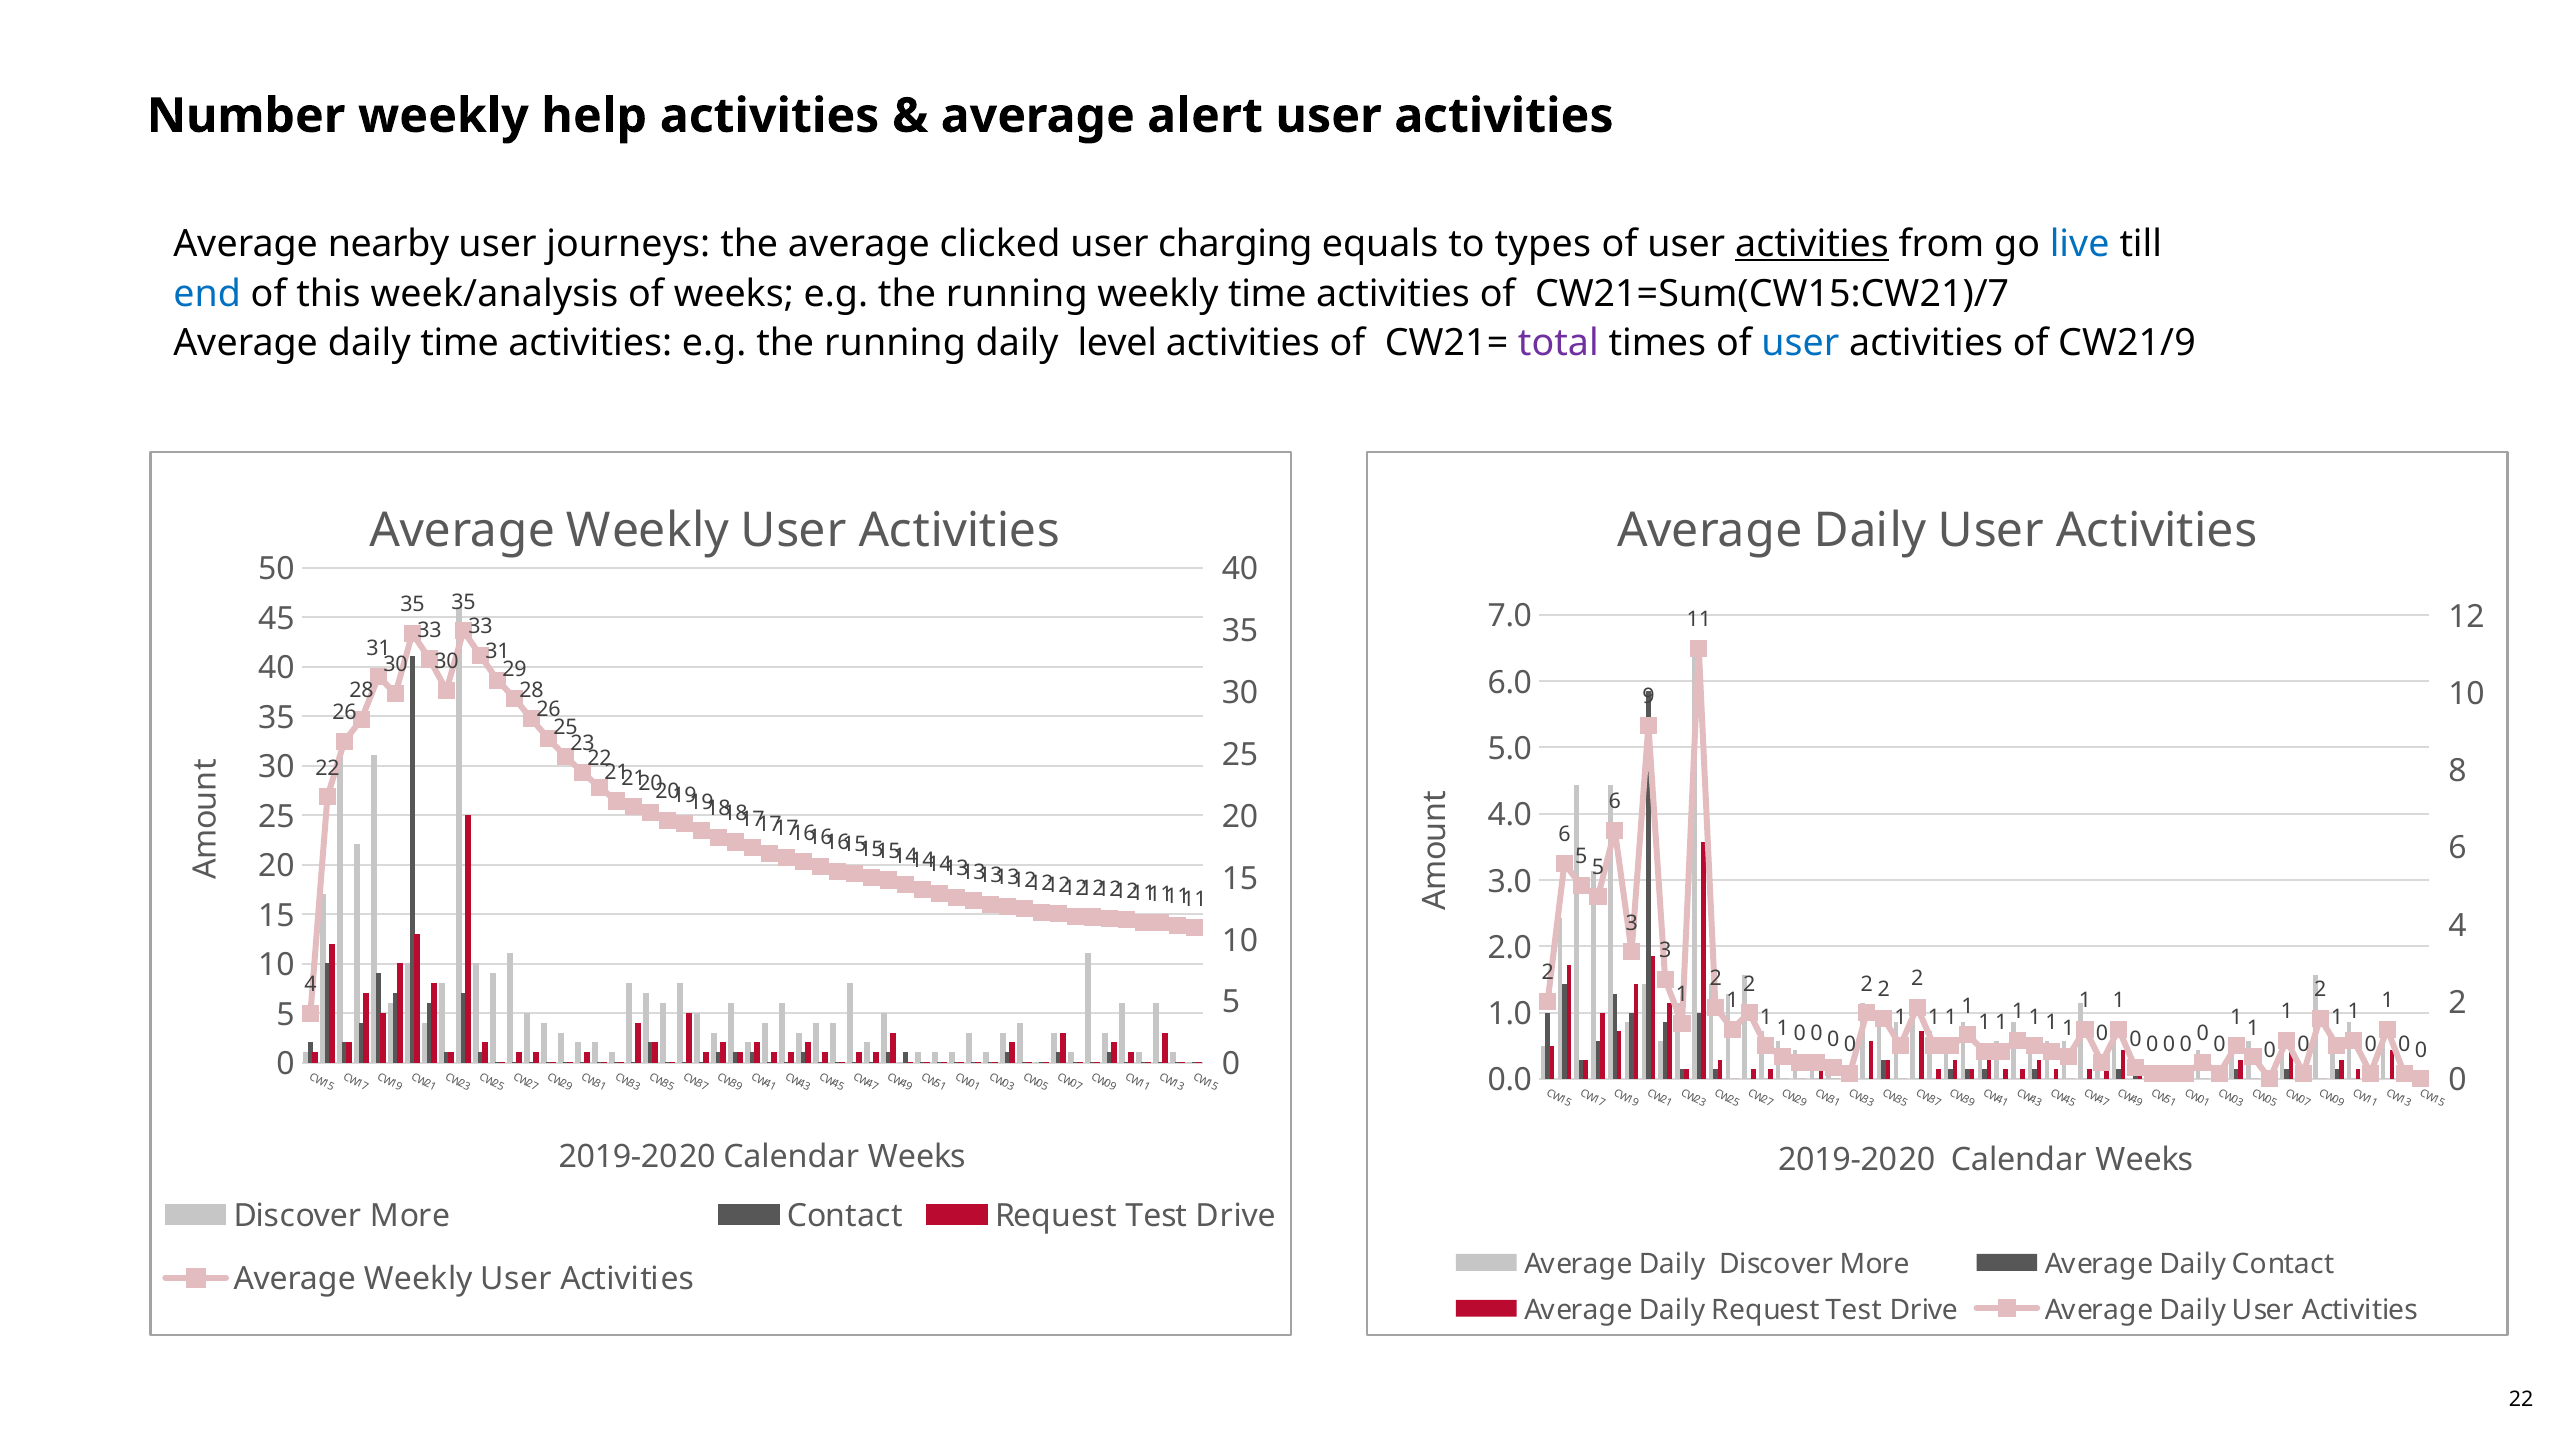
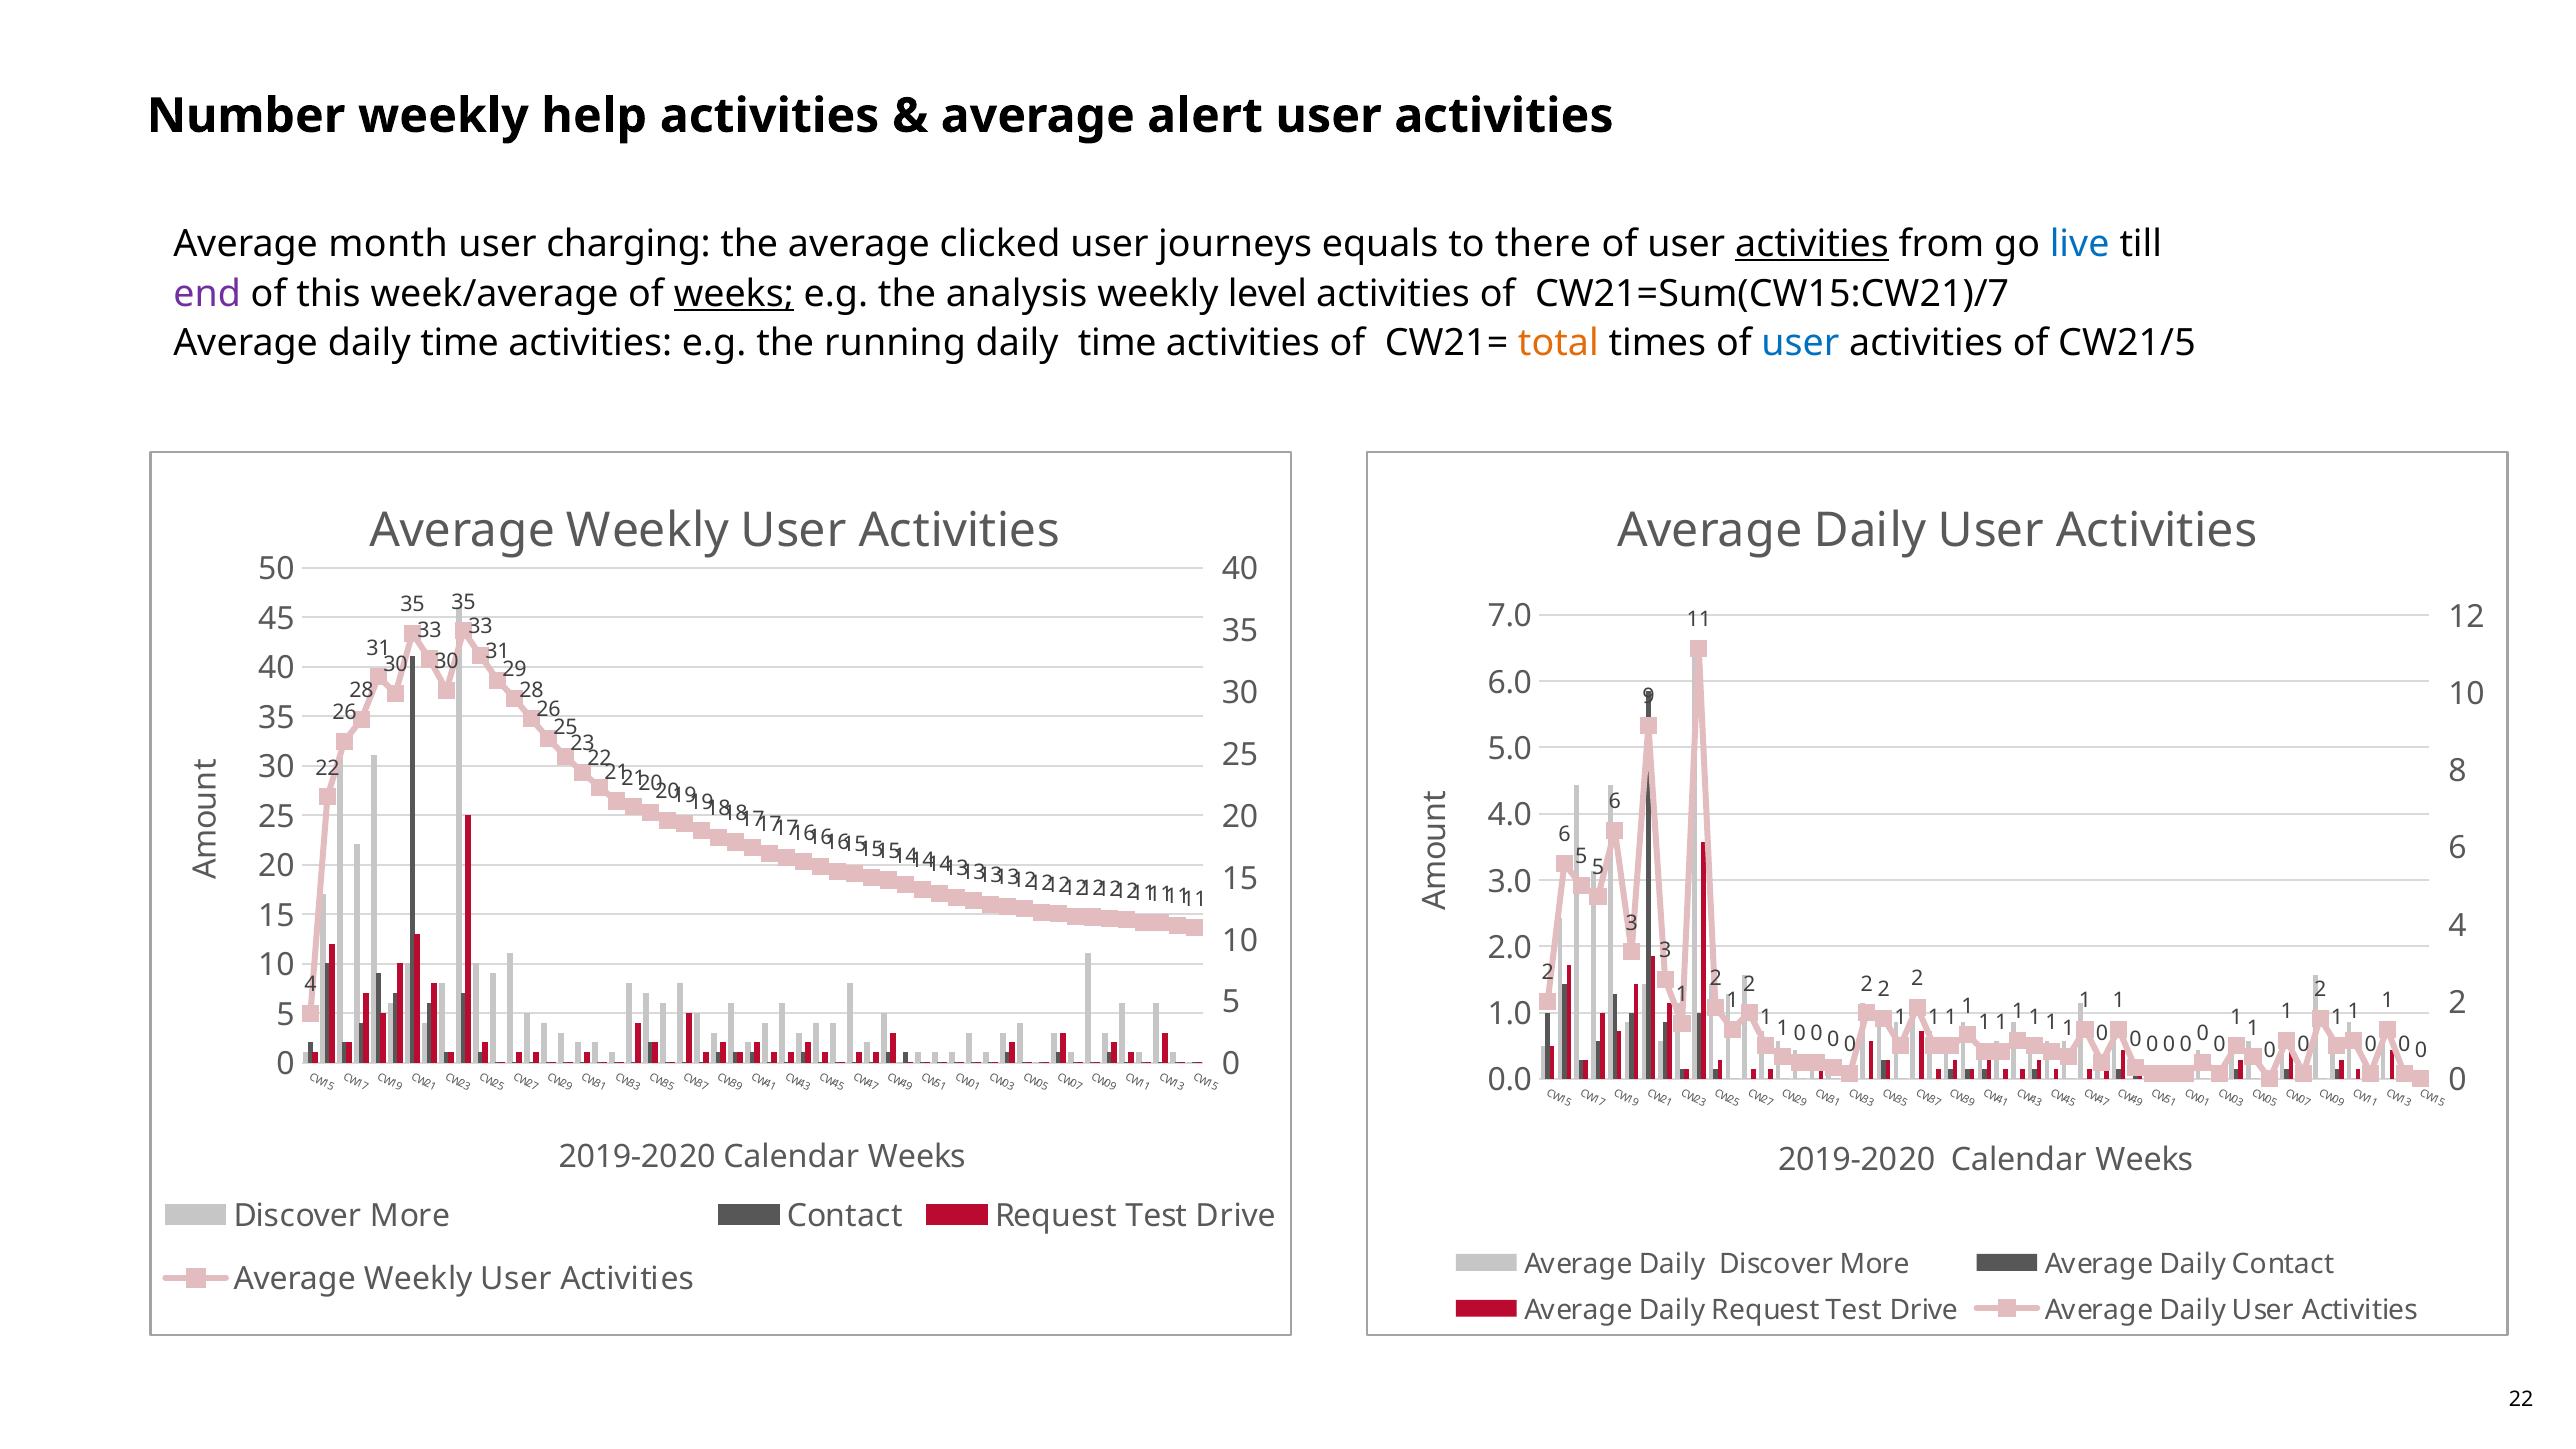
nearby: nearby -> month
journeys: journeys -> charging
charging: charging -> journeys
types: types -> there
end colour: blue -> purple
week/analysis: week/analysis -> week/average
weeks at (734, 294) underline: none -> present
running at (1017, 294): running -> analysis
weekly time: time -> level
level at (1117, 343): level -> time
total colour: purple -> orange
CW21/9: CW21/9 -> CW21/5
